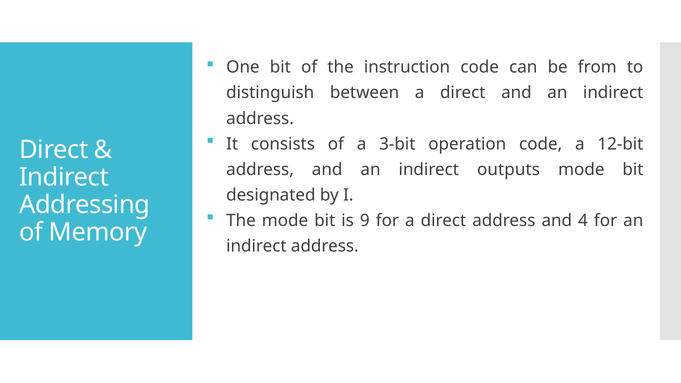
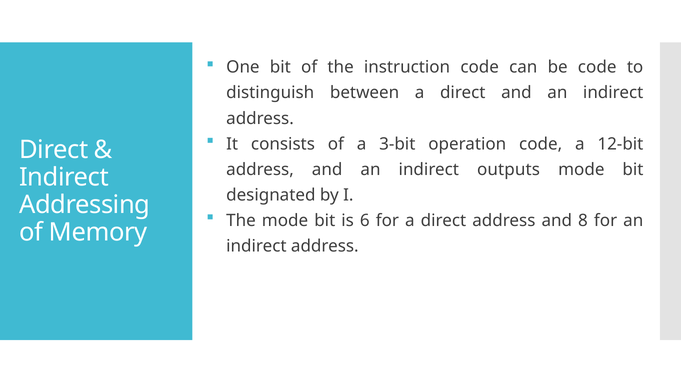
be from: from -> code
9: 9 -> 6
4: 4 -> 8
